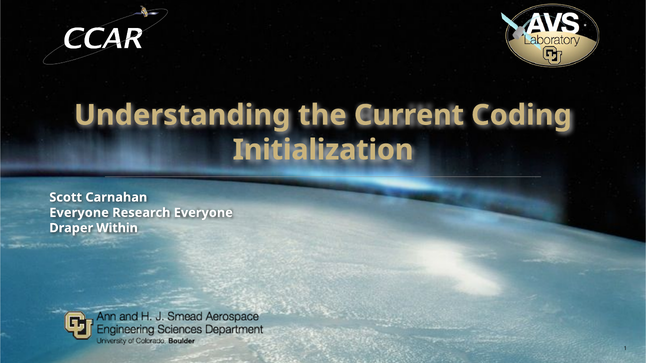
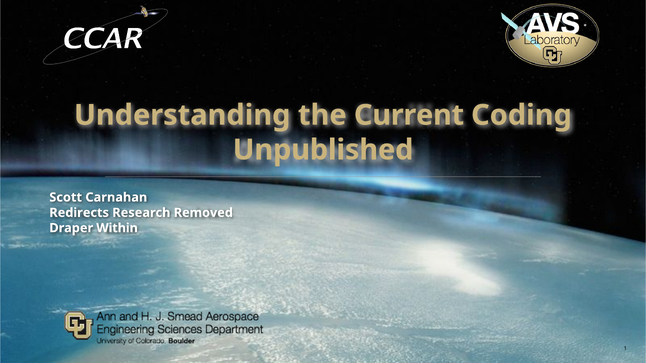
Initialization: Initialization -> Unpublished
Everyone at (79, 213): Everyone -> Redirects
Research Everyone: Everyone -> Removed
